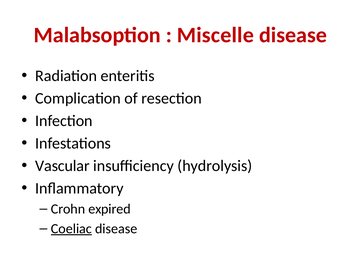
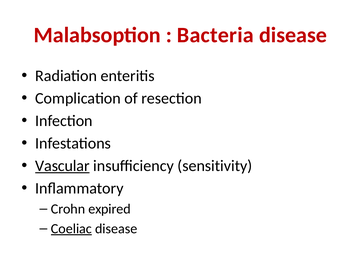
Miscelle: Miscelle -> Bacteria
Vascular underline: none -> present
hydrolysis: hydrolysis -> sensitivity
